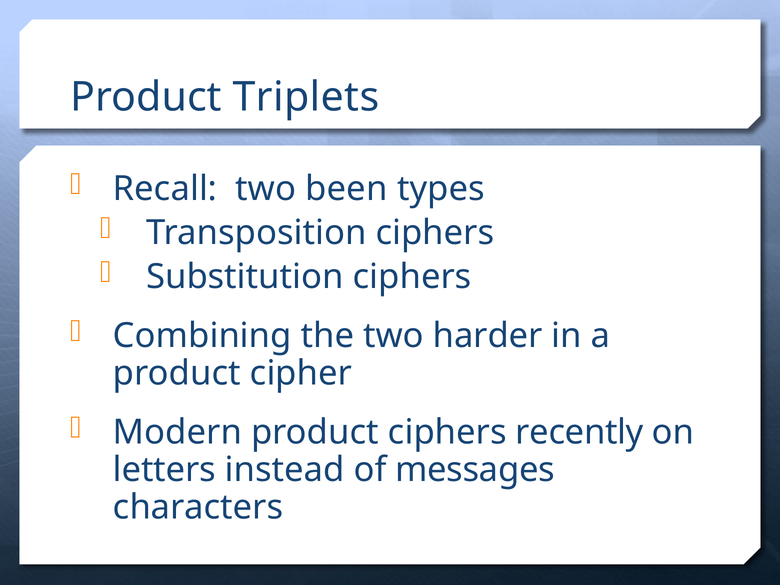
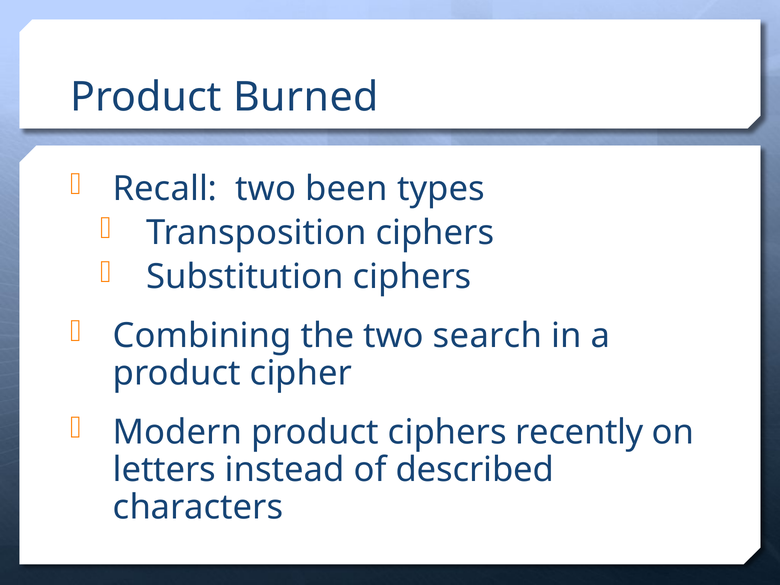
Triplets: Triplets -> Burned
harder: harder -> search
messages: messages -> described
